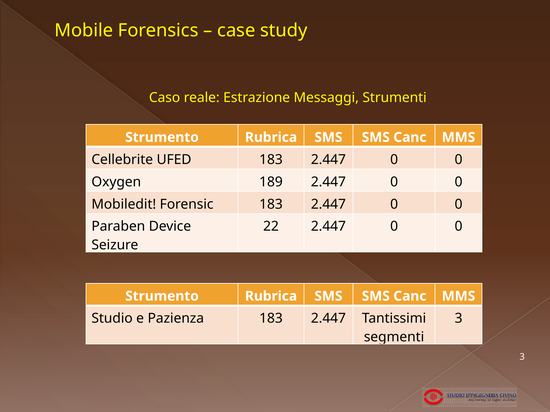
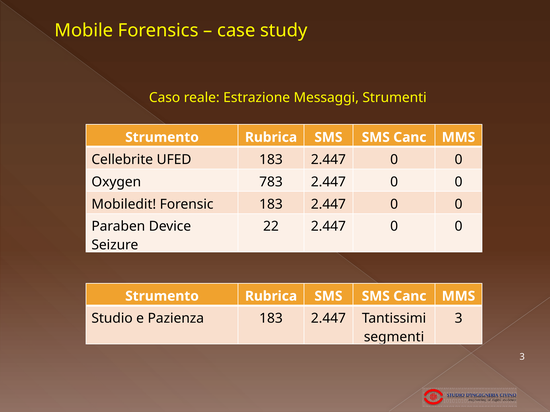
189: 189 -> 783
